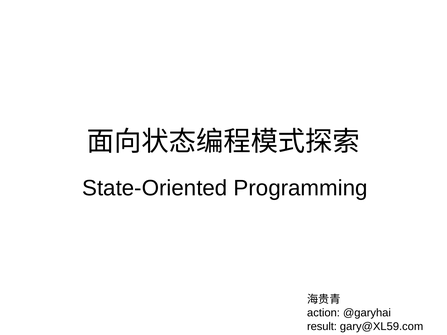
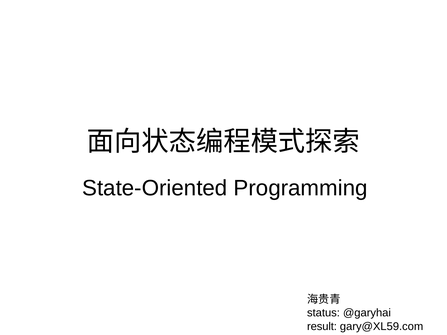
action: action -> status
